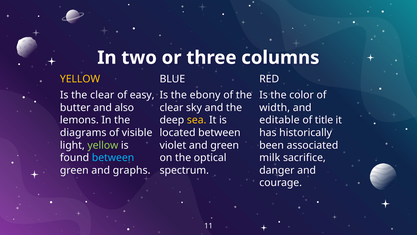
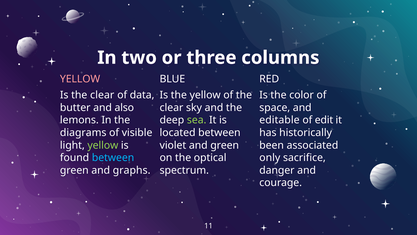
YELLOW at (80, 79) colour: yellow -> pink
easy: easy -> data
the ebony: ebony -> yellow
width: width -> space
sea colour: yellow -> light green
title: title -> edit
milk: milk -> only
